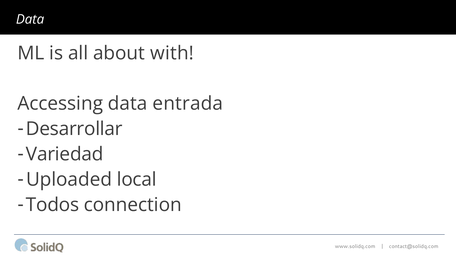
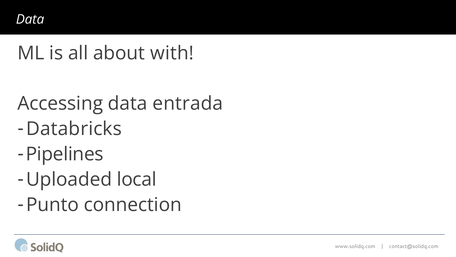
Desarrollar: Desarrollar -> Databricks
Variedad: Variedad -> Pipelines
Todos: Todos -> Punto
